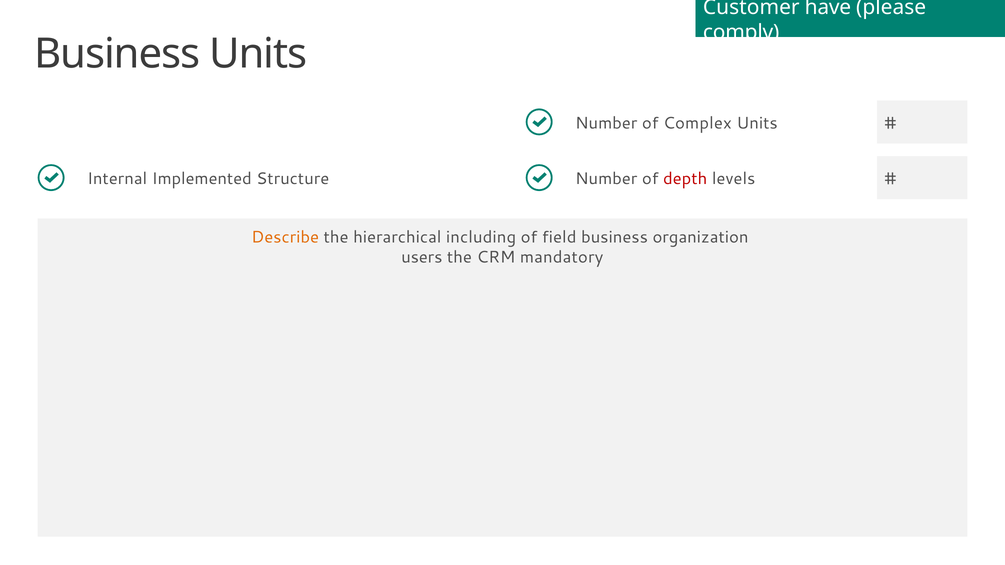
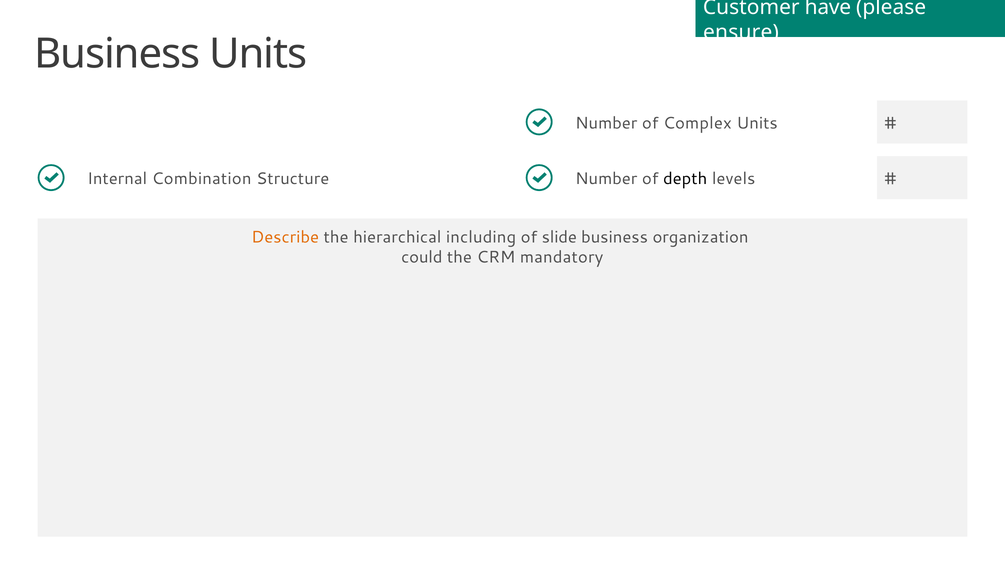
comply: comply -> ensure
Implemented: Implemented -> Combination
depth colour: red -> black
field: field -> slide
users: users -> could
